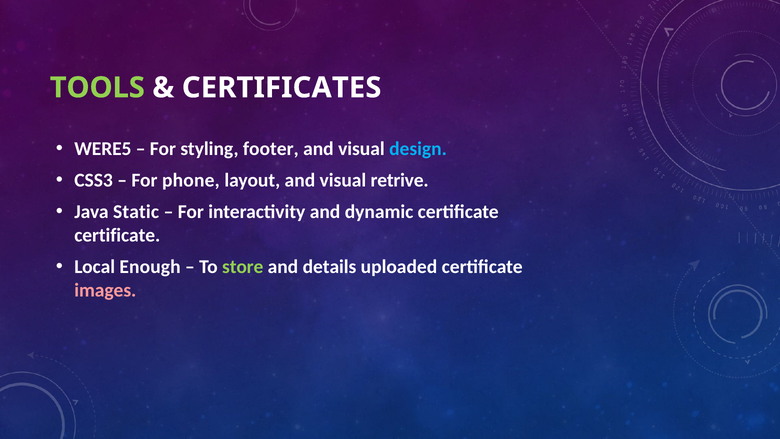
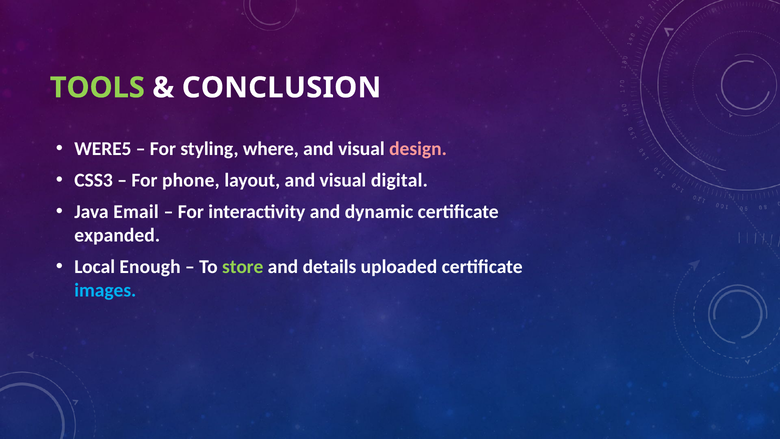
CERTIFICATES: CERTIFICATES -> CONCLUSION
footer: footer -> where
design colour: light blue -> pink
retrive: retrive -> digital
Static: Static -> Email
certificate at (117, 235): certificate -> expanded
images colour: pink -> light blue
